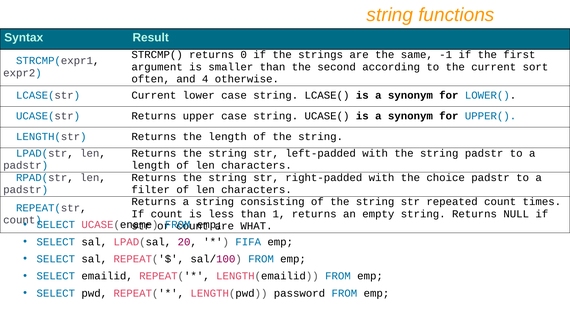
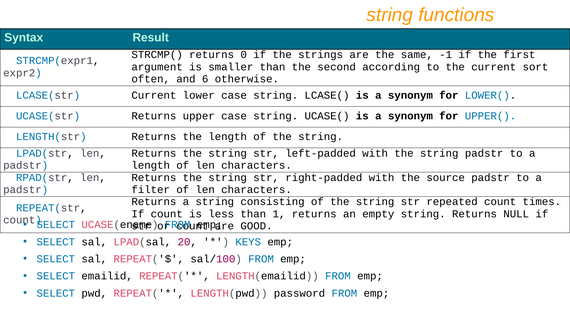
4: 4 -> 6
choice: choice -> source
WHAT: WHAT -> GOOD
FIFA: FIFA -> KEYS
